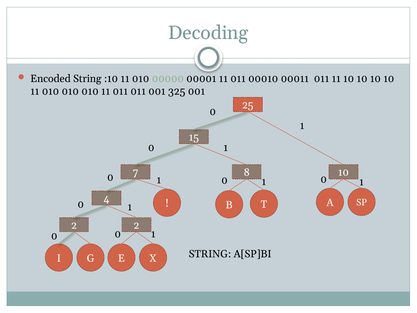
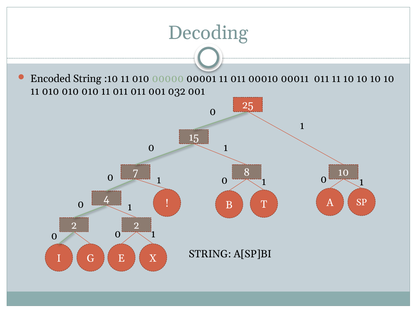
325: 325 -> 032
